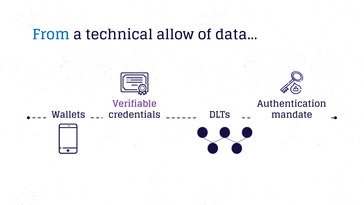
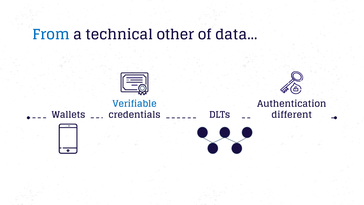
allow: allow -> other
Verifiable colour: purple -> blue
mandate: mandate -> different
